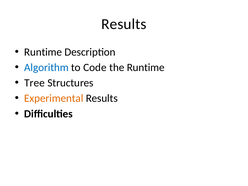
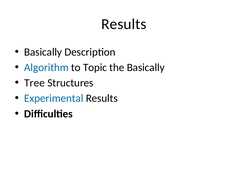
Runtime at (43, 52): Runtime -> Basically
Code: Code -> Topic
the Runtime: Runtime -> Basically
Experimental colour: orange -> blue
